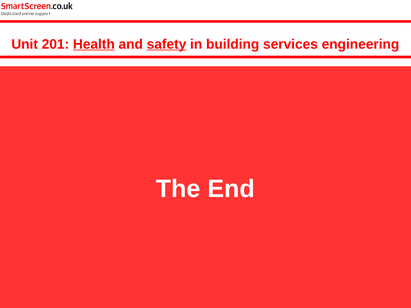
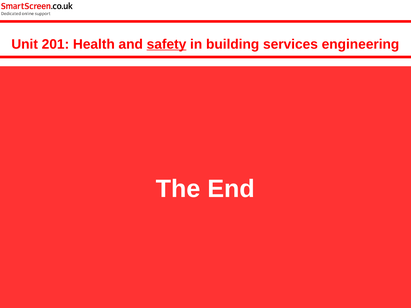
Health underline: present -> none
